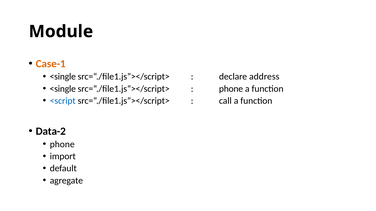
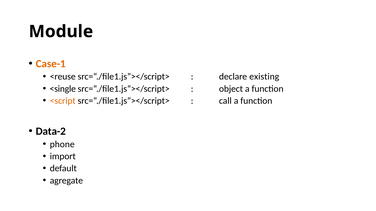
<single at (63, 77): <single -> <reuse
address: address -> existing
phone at (231, 89): phone -> object
<script colour: blue -> orange
